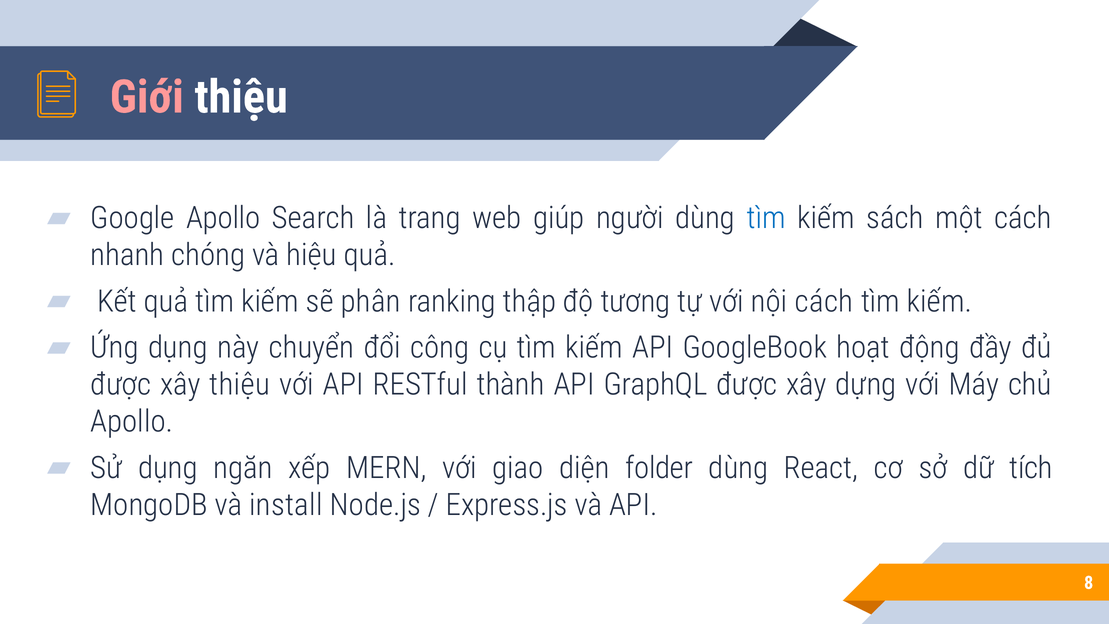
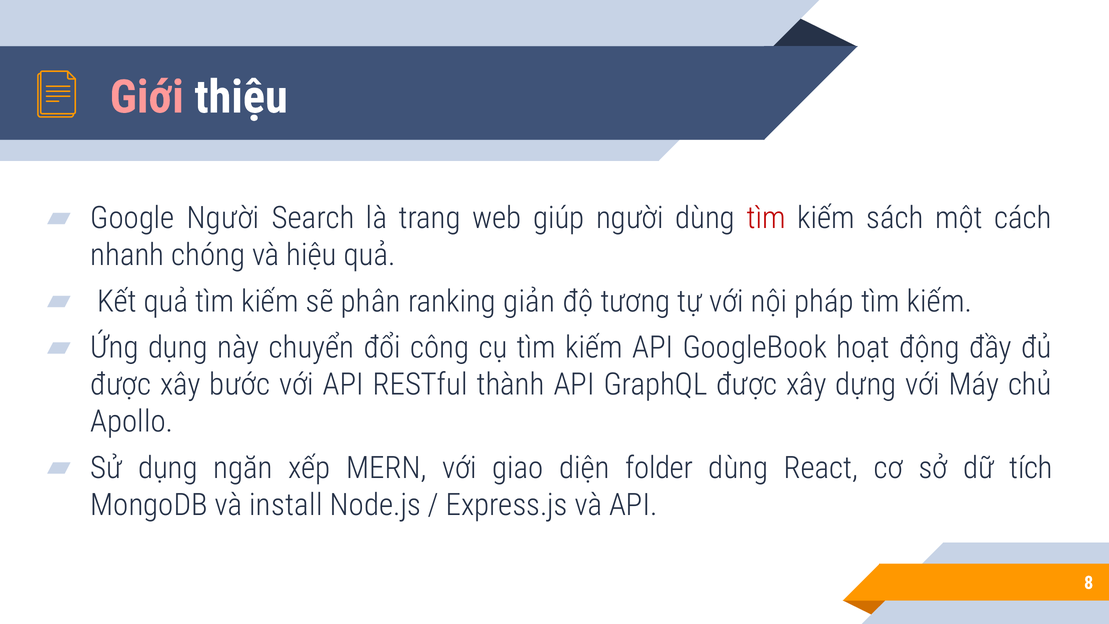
Google Apollo: Apollo -> Người
tìm at (766, 218) colour: blue -> red
thập: thập -> giản
nội cách: cách -> pháp
xây thiệu: thiệu -> bước
